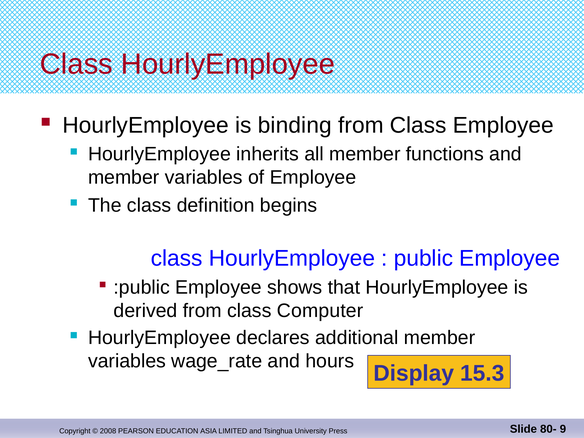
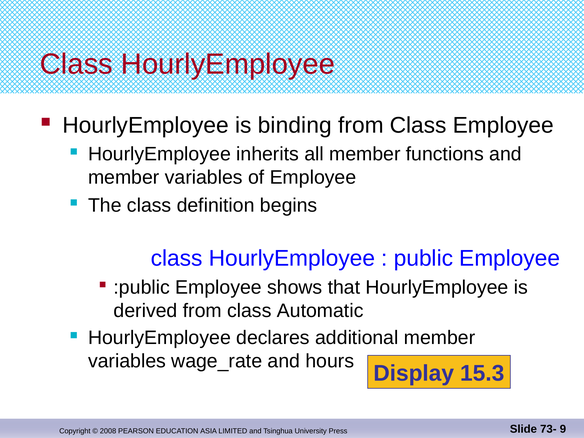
Computer: Computer -> Automatic
80-: 80- -> 73-
